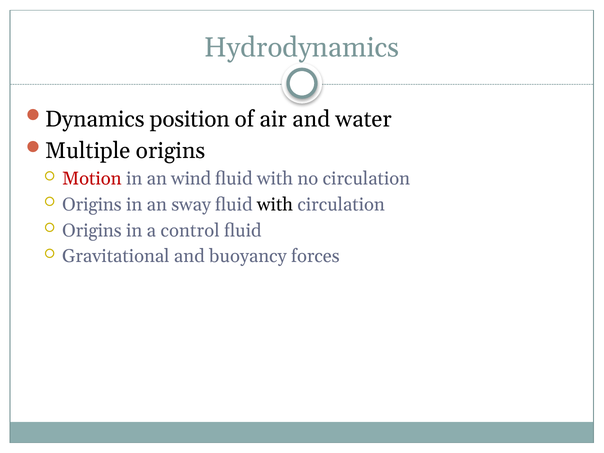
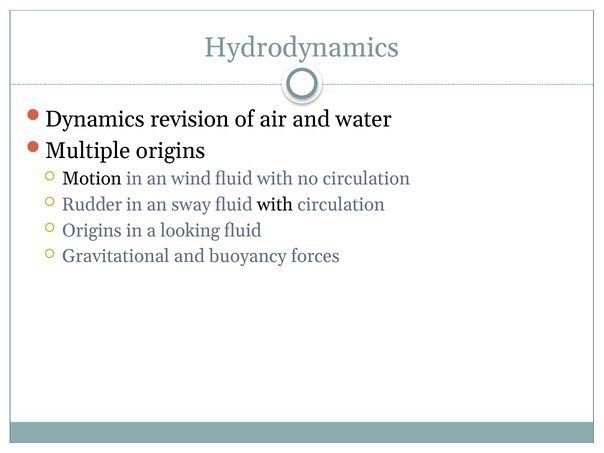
position: position -> revision
Motion colour: red -> black
Origins at (92, 205): Origins -> Rudder
control: control -> looking
